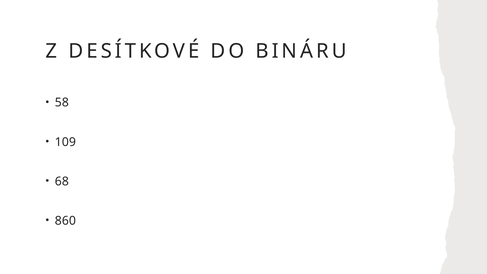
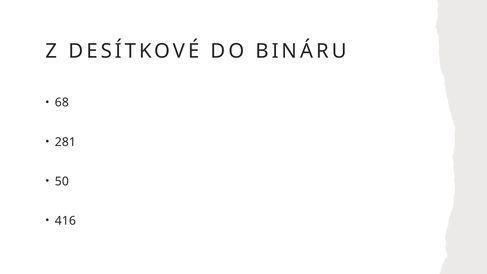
58: 58 -> 68
109: 109 -> 281
68: 68 -> 50
860: 860 -> 416
